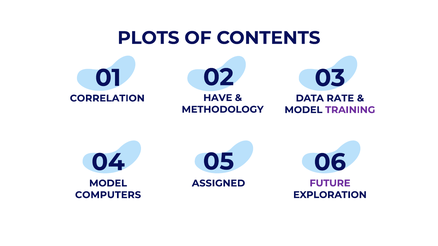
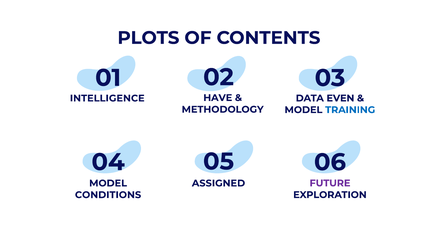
RATE: RATE -> EVEN
CORRELATION: CORRELATION -> INTELLIGENCE
TRAINING colour: purple -> blue
COMPUTERS: COMPUTERS -> CONDITIONS
